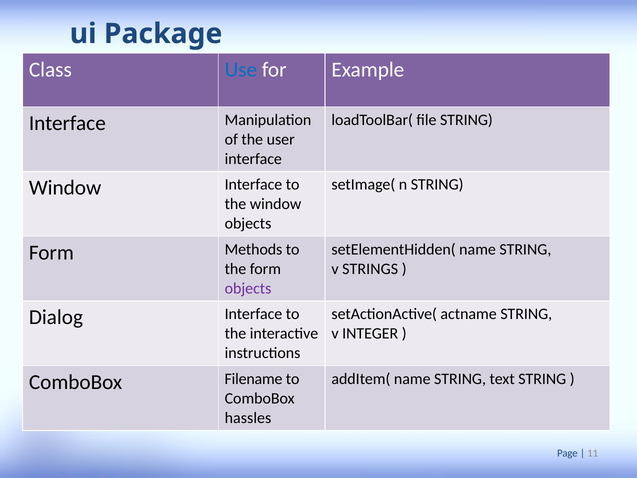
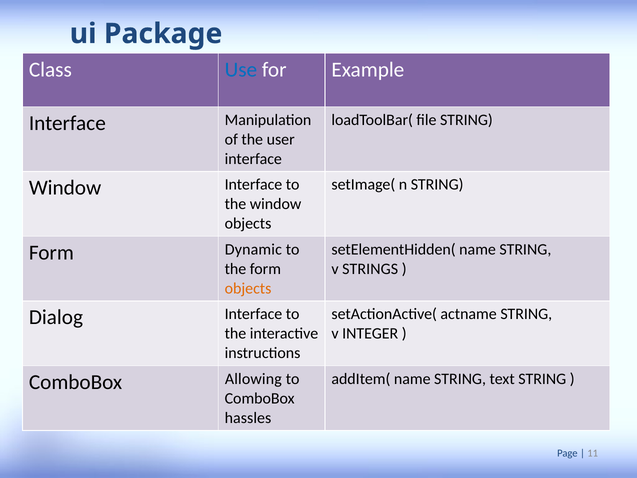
Methods: Methods -> Dynamic
objects at (248, 288) colour: purple -> orange
Filename: Filename -> Allowing
